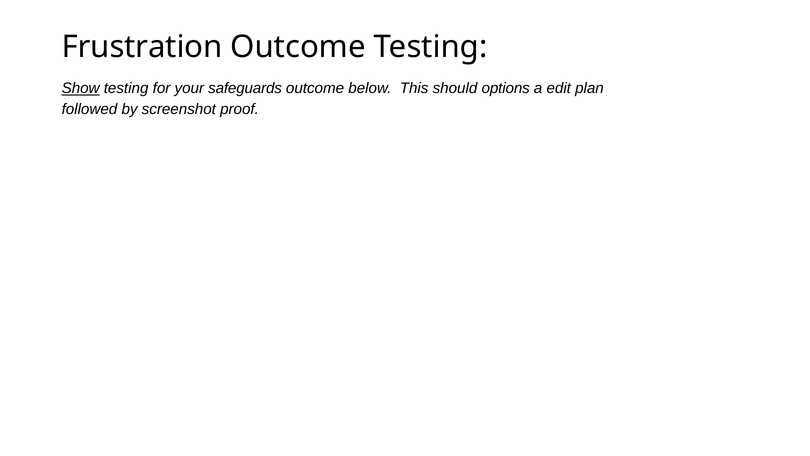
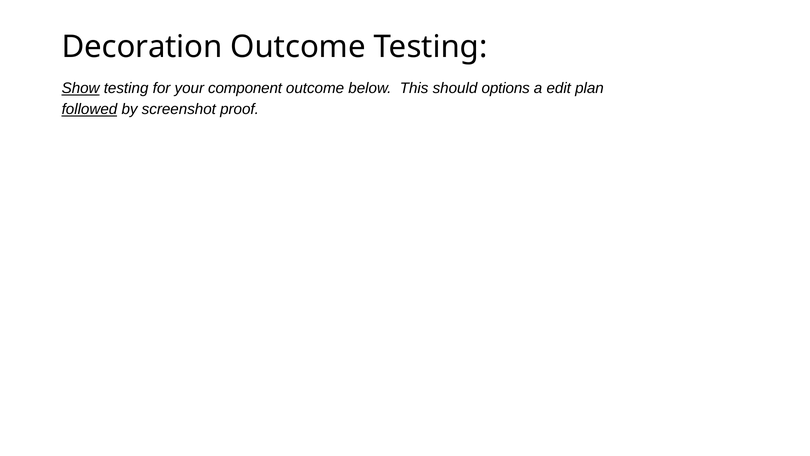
Frustration: Frustration -> Decoration
safeguards: safeguards -> component
followed underline: none -> present
